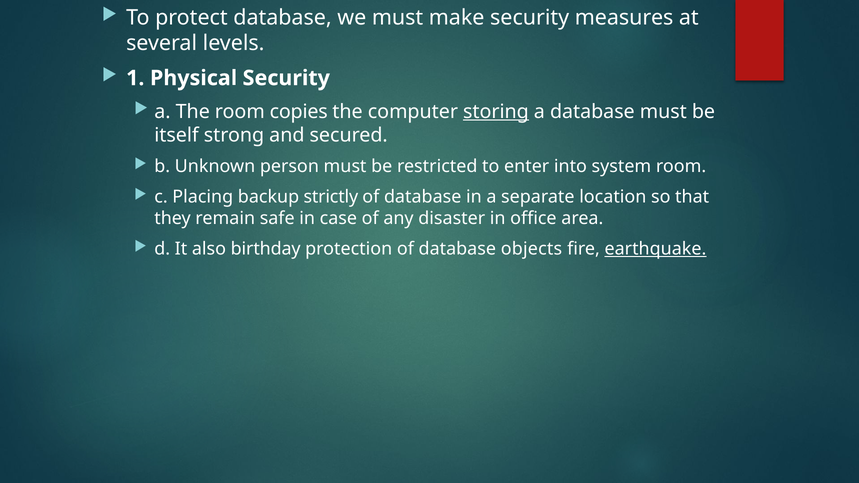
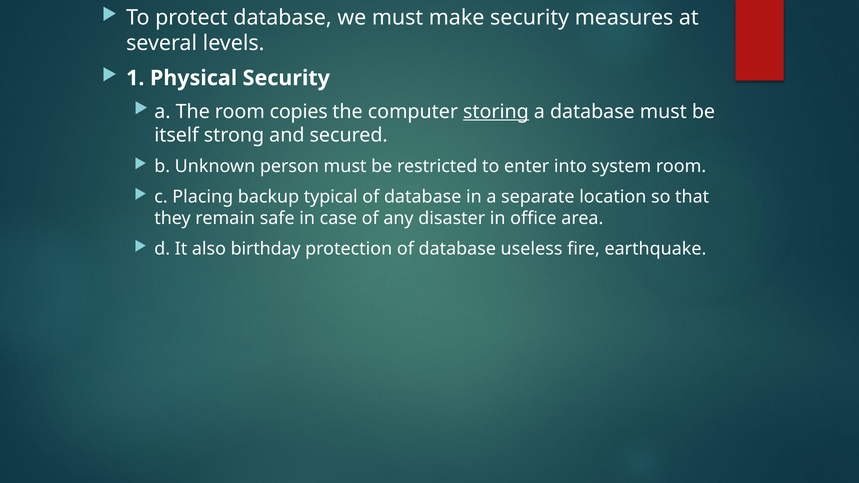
strictly: strictly -> typical
objects: objects -> useless
earthquake underline: present -> none
